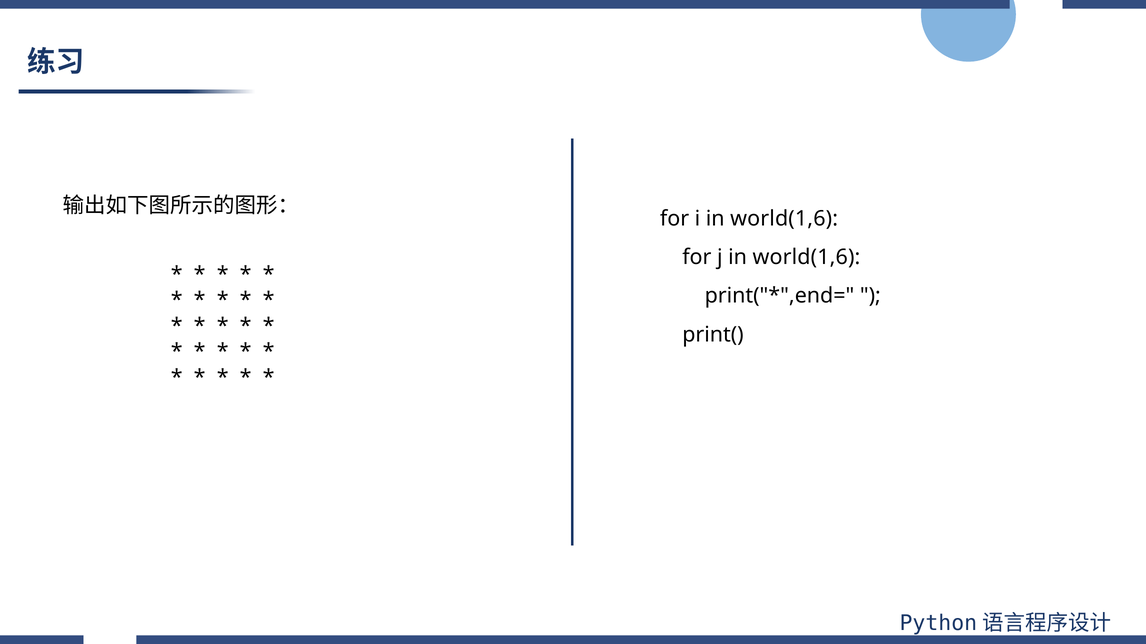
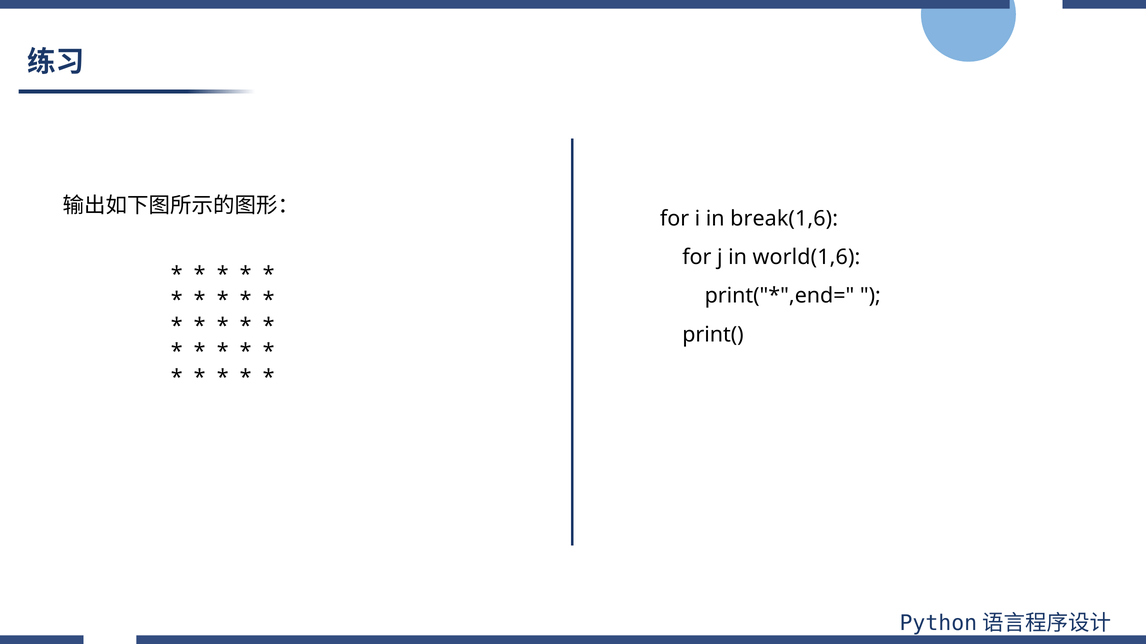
i in world(1,6: world(1,6 -> break(1,6
